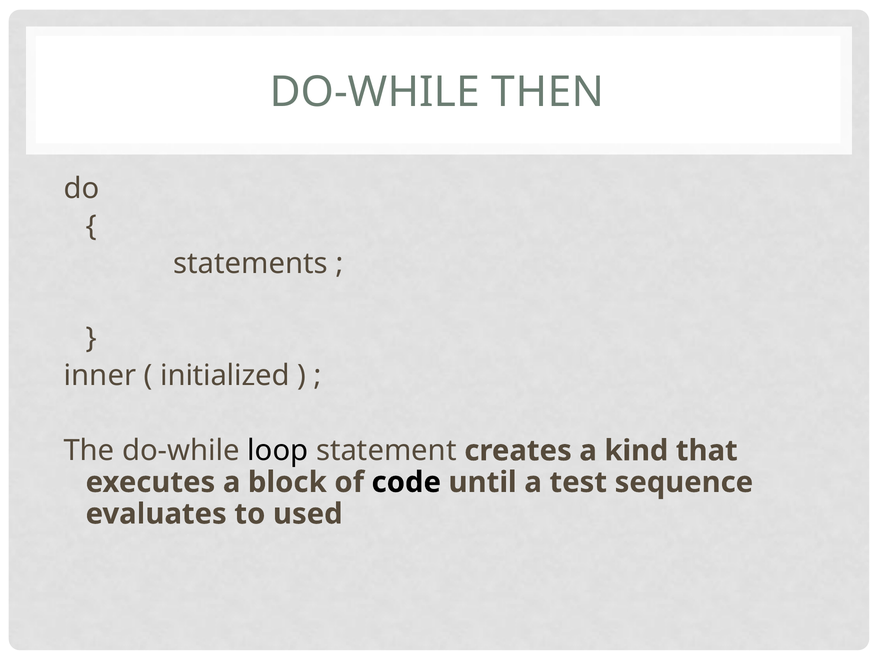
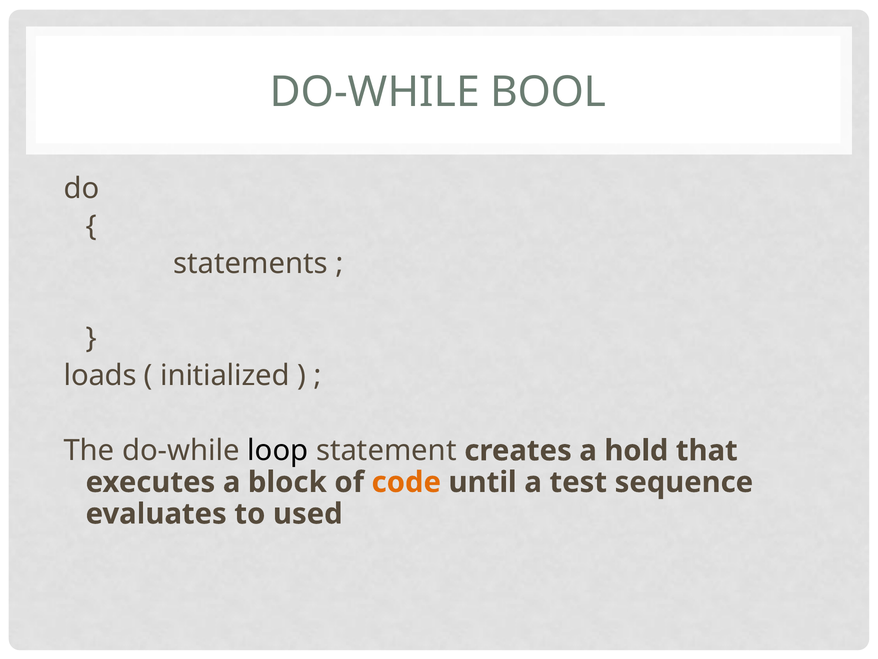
THEN: THEN -> BOOL
inner: inner -> loads
kind: kind -> hold
code colour: black -> orange
